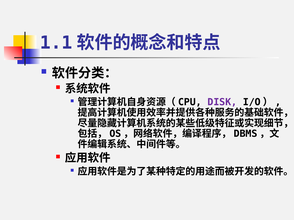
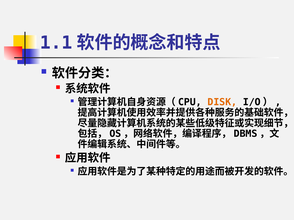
DISK colour: purple -> orange
